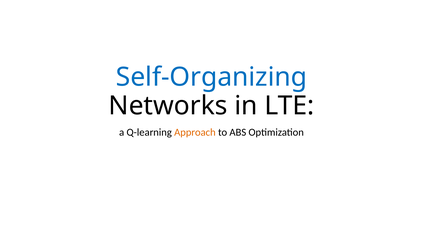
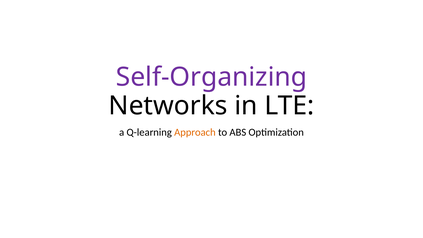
Self-Organizing colour: blue -> purple
